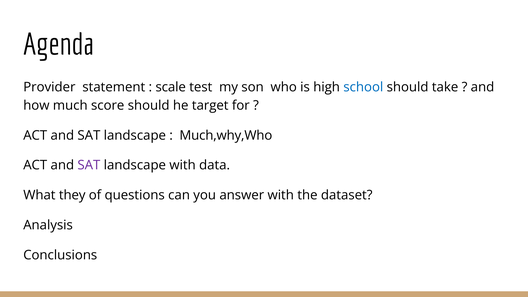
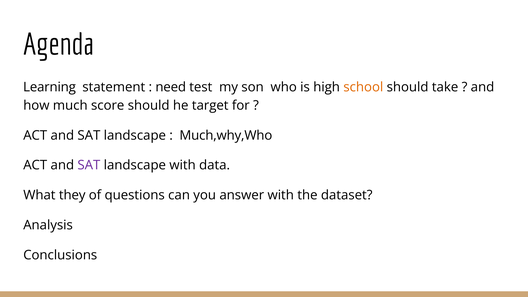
Provider: Provider -> Learning
scale: scale -> need
school colour: blue -> orange
